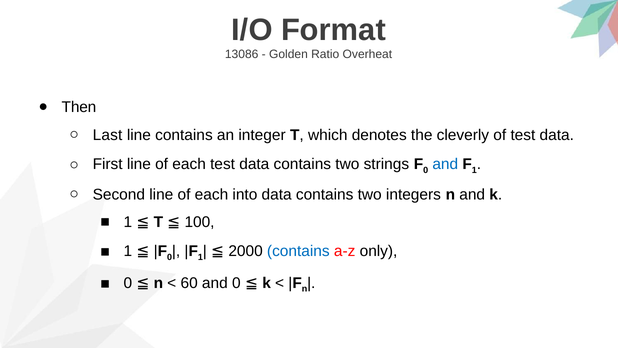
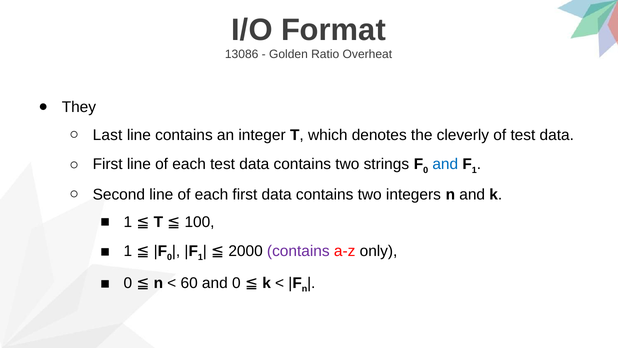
Then: Then -> They
each into: into -> first
contains at (298, 251) colour: blue -> purple
